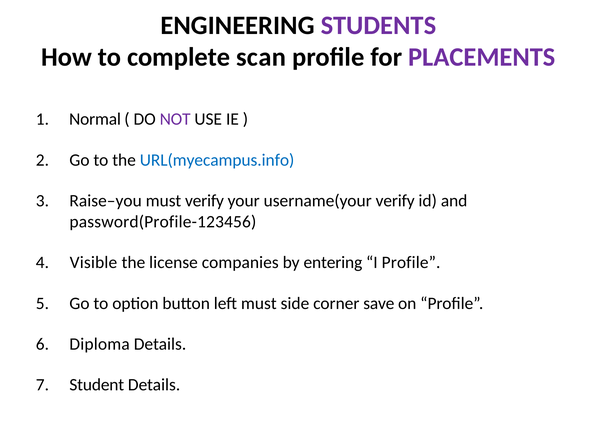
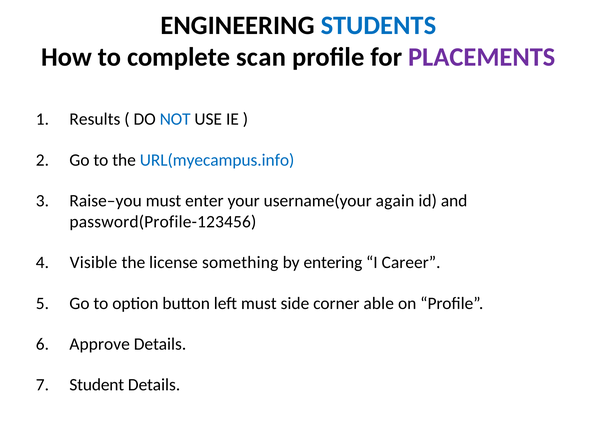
STUDENTS colour: purple -> blue
Normal: Normal -> Results
NOT colour: purple -> blue
must verify: verify -> enter
username(your verify: verify -> again
companies: companies -> something
I Profile: Profile -> Career
save: save -> able
Diploma: Diploma -> Approve
